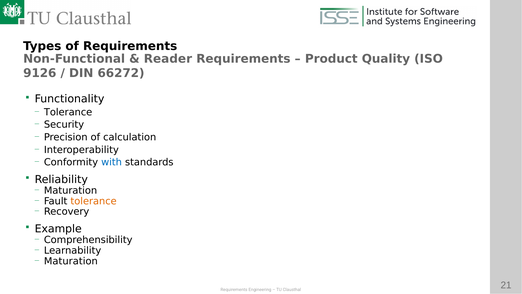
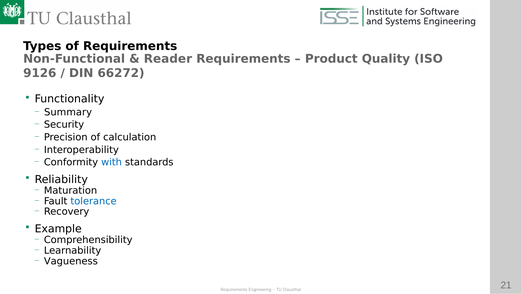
Tolerance at (68, 112): Tolerance -> Summary
tolerance at (94, 201) colour: orange -> blue
Maturation at (71, 261): Maturation -> Vagueness
